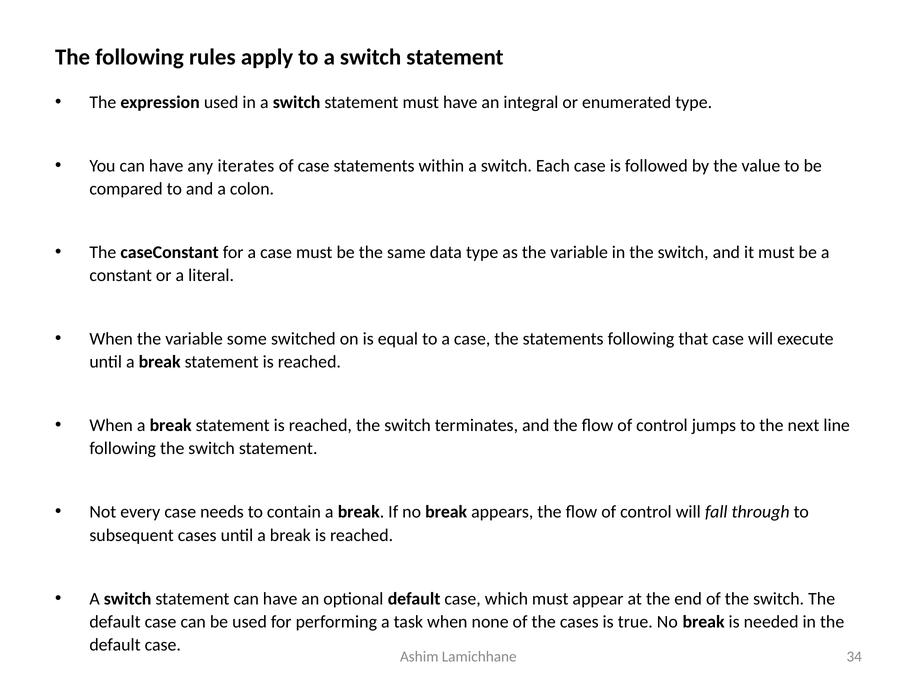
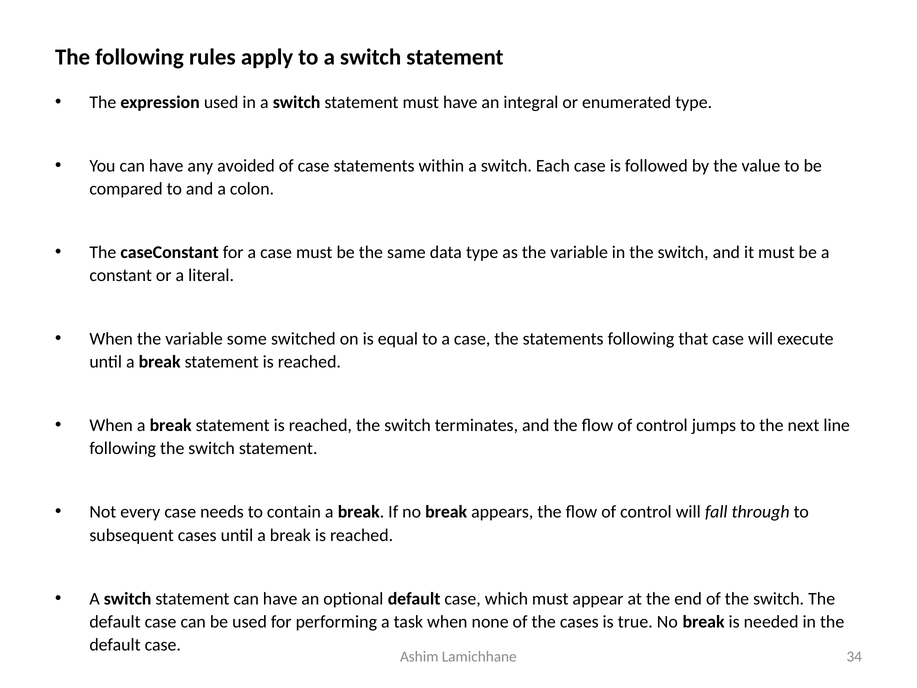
iterates: iterates -> avoided
